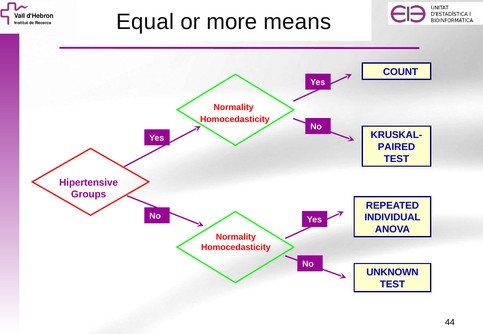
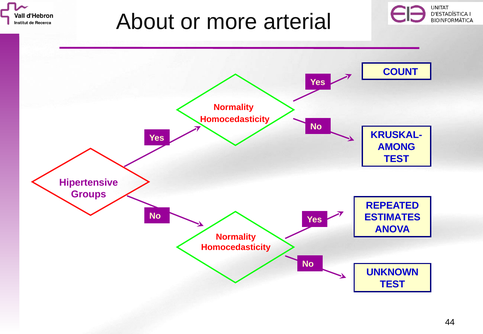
Equal: Equal -> About
means: means -> arterial
PAIRED: PAIRED -> AMONG
INDIVIDUAL: INDIVIDUAL -> ESTIMATES
